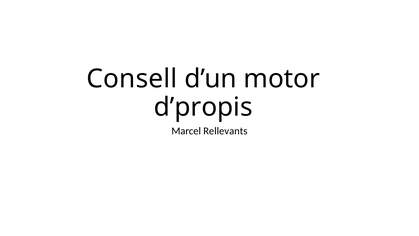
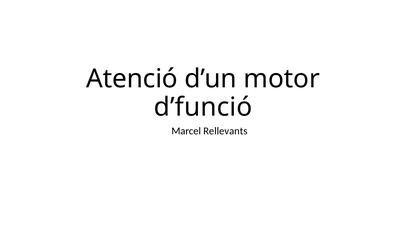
Consell: Consell -> Atenció
d’propis: d’propis -> d’funció
